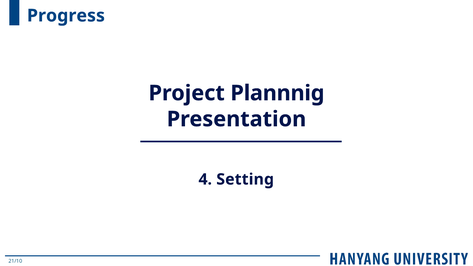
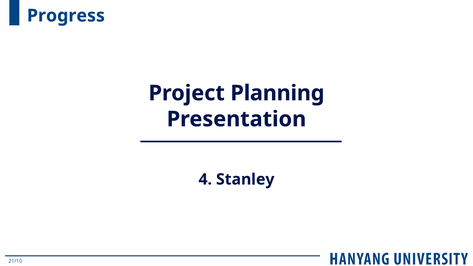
Plannnig: Plannnig -> Planning
Setting: Setting -> Stanley
